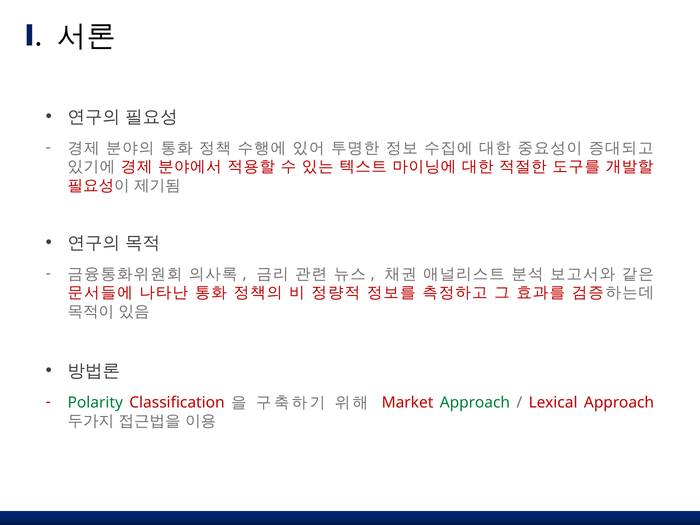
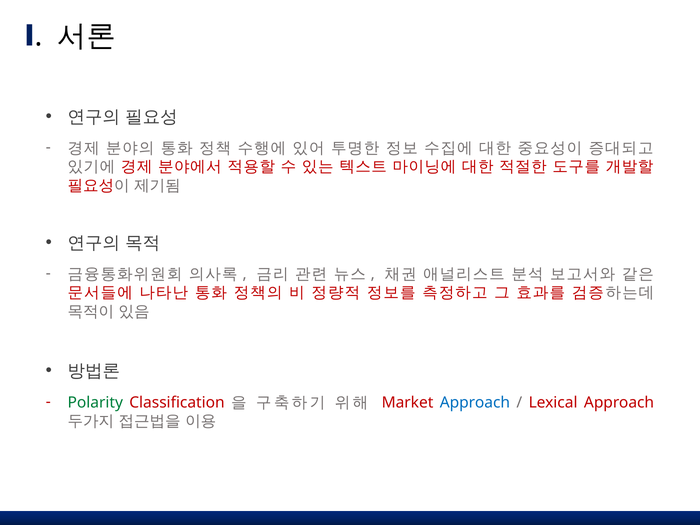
Approach at (475, 402) colour: green -> blue
